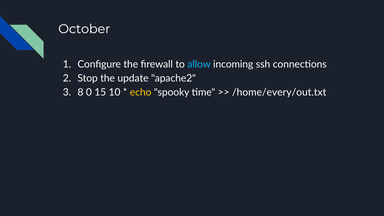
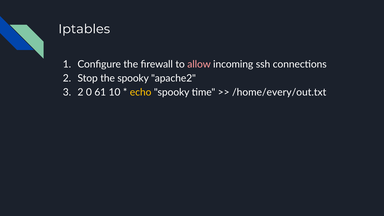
October: October -> Iptables
allow colour: light blue -> pink
the update: update -> spooky
8 at (80, 92): 8 -> 2
15: 15 -> 61
